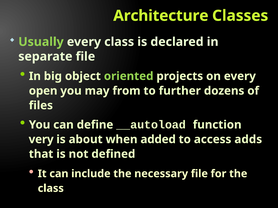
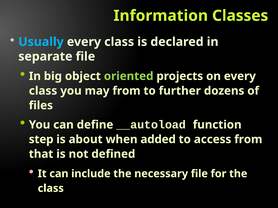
Architecture: Architecture -> Information
Usually colour: light green -> light blue
open at (43, 91): open -> class
very: very -> step
access adds: adds -> from
